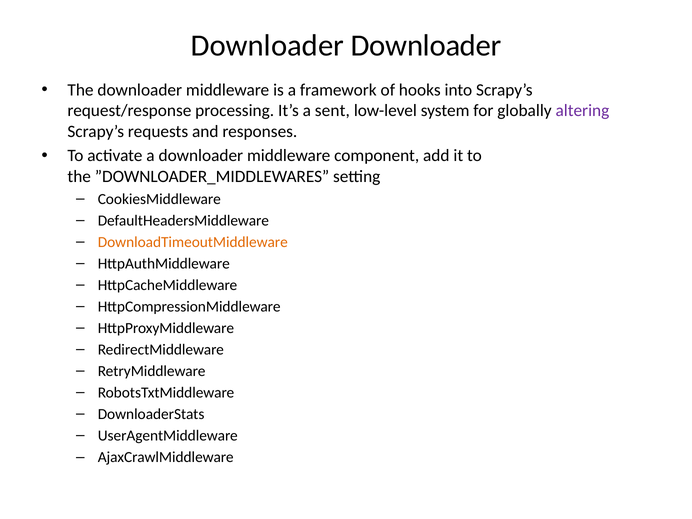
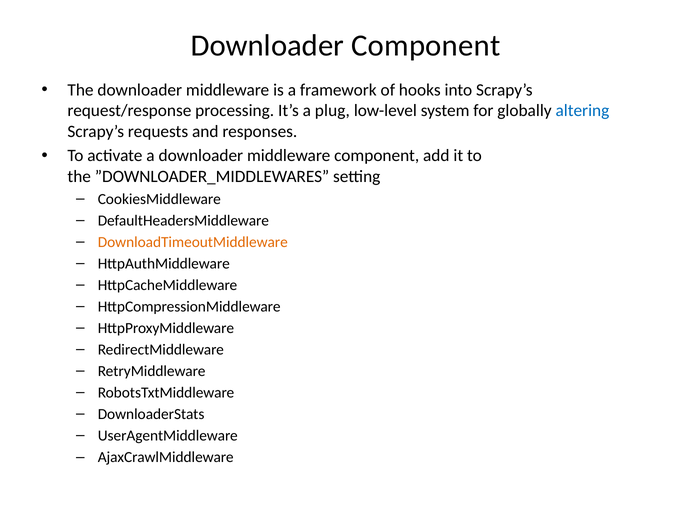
Downloader Downloader: Downloader -> Component
sent: sent -> plug
altering colour: purple -> blue
